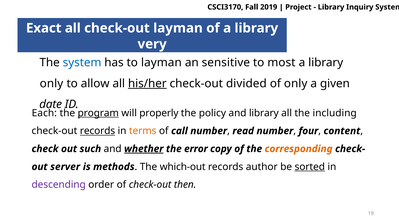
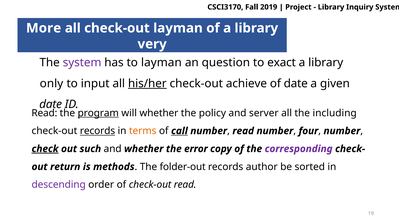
Exact: Exact -> More
system at (82, 63) colour: blue -> purple
sensitive: sensitive -> question
most: most -> exact
allow: allow -> input
divided: divided -> achieve
of only: only -> date
Each at (44, 113): Each -> Read
will properly: properly -> whether
and library: library -> server
call underline: none -> present
content at (342, 131): content -> number
check underline: none -> present
whether at (144, 149) underline: present -> none
corresponding colour: orange -> purple
server: server -> return
which-out: which-out -> folder-out
sorted underline: present -> none
check-out then: then -> read
